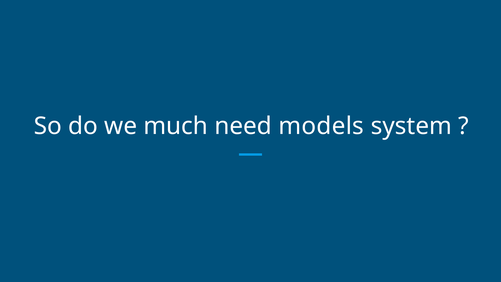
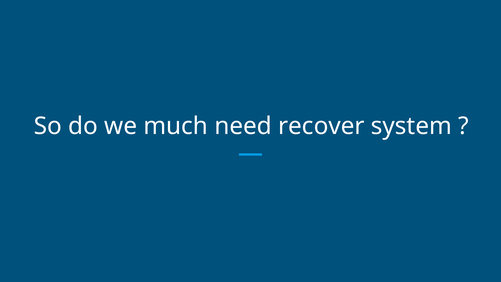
models: models -> recover
